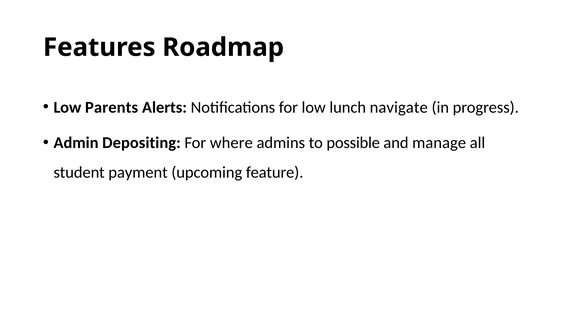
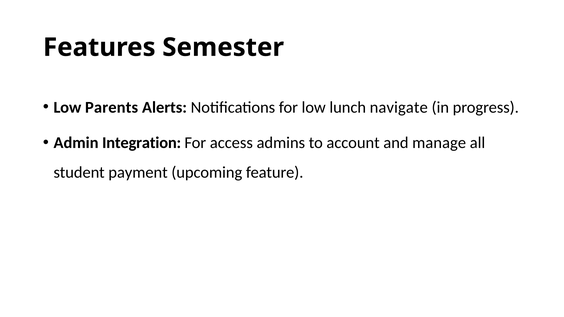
Roadmap: Roadmap -> Semester
Depositing: Depositing -> Integration
where: where -> access
possible: possible -> account
